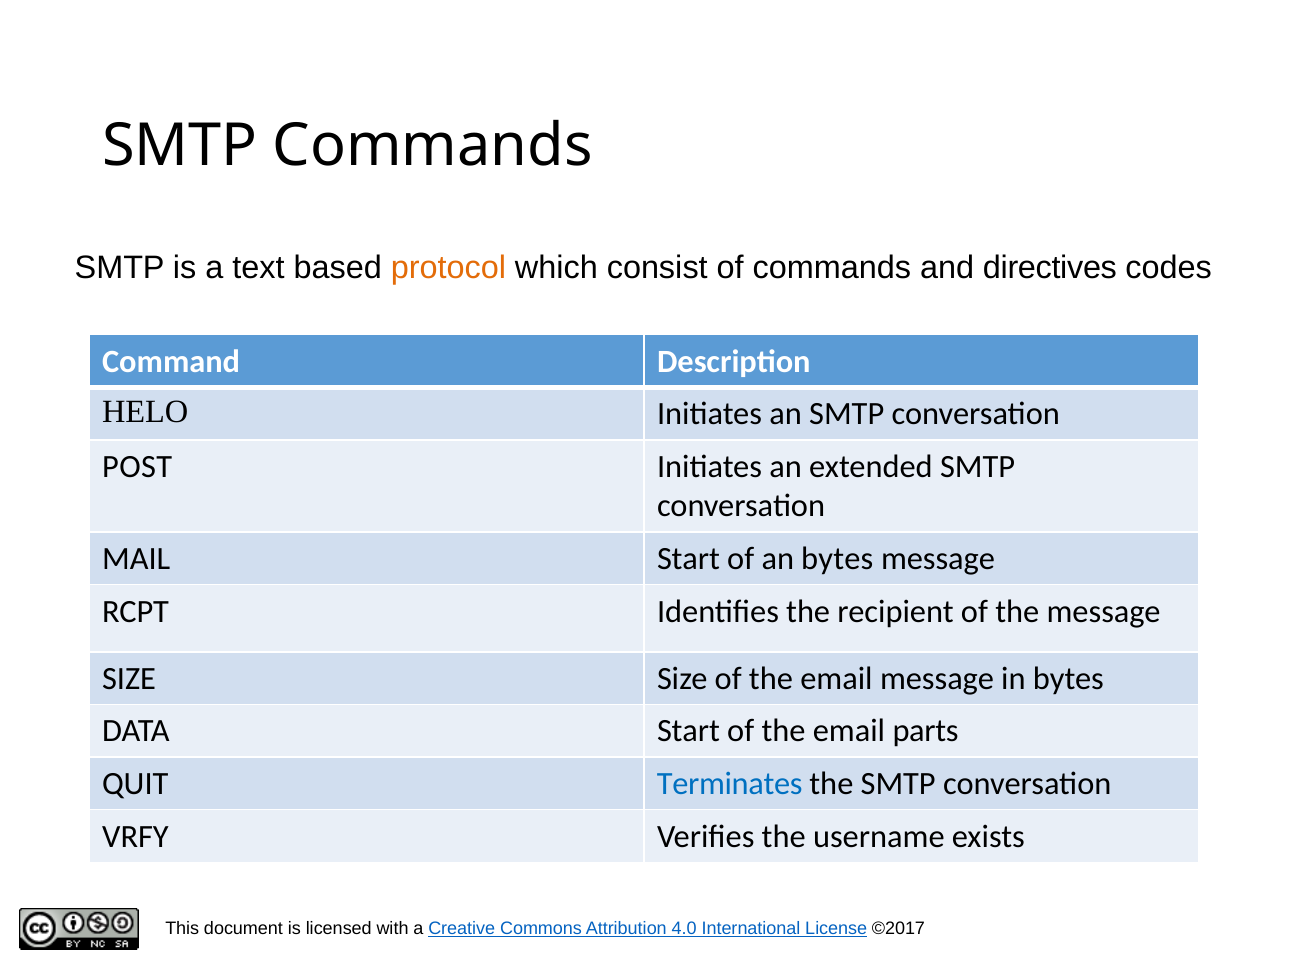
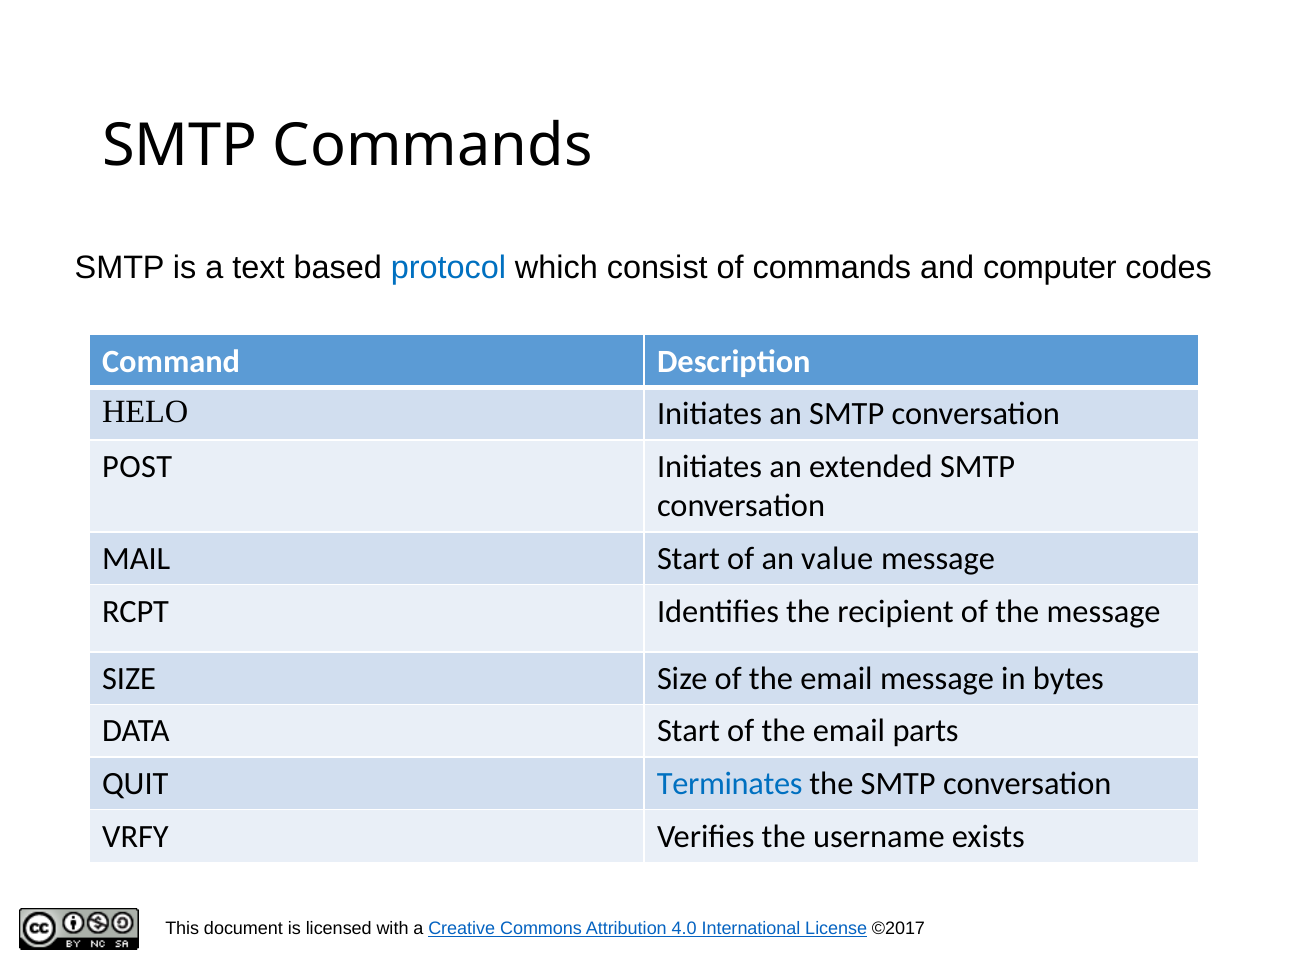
protocol colour: orange -> blue
directives: directives -> computer
an bytes: bytes -> value
